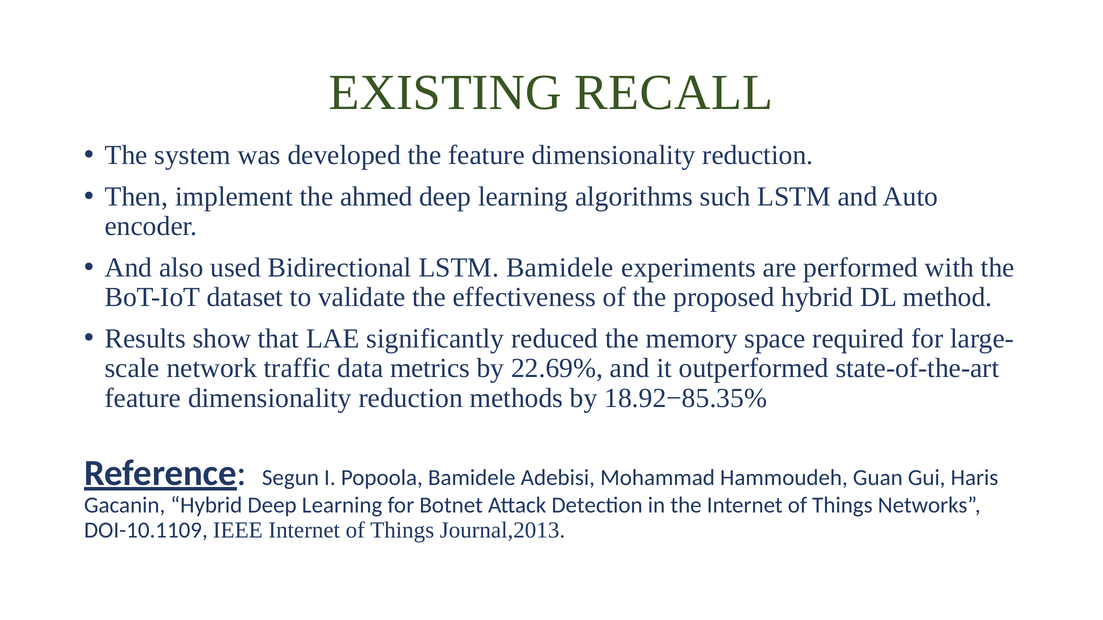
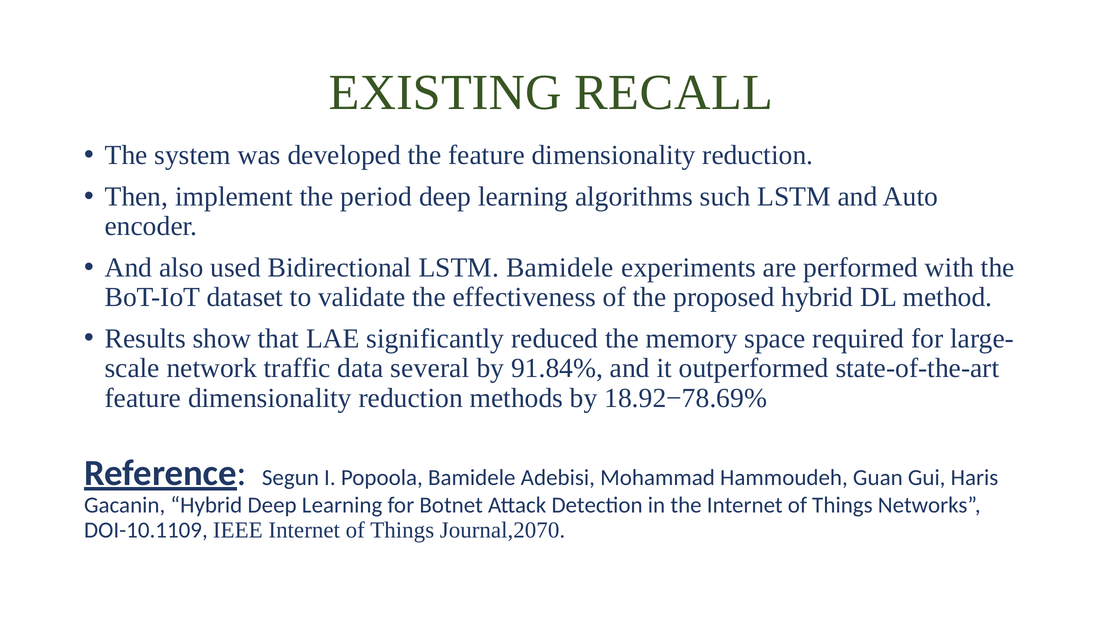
ahmed: ahmed -> period
metrics: metrics -> several
22.69%: 22.69% -> 91.84%
18.92−85.35%: 18.92−85.35% -> 18.92−78.69%
Journal,2013: Journal,2013 -> Journal,2070
